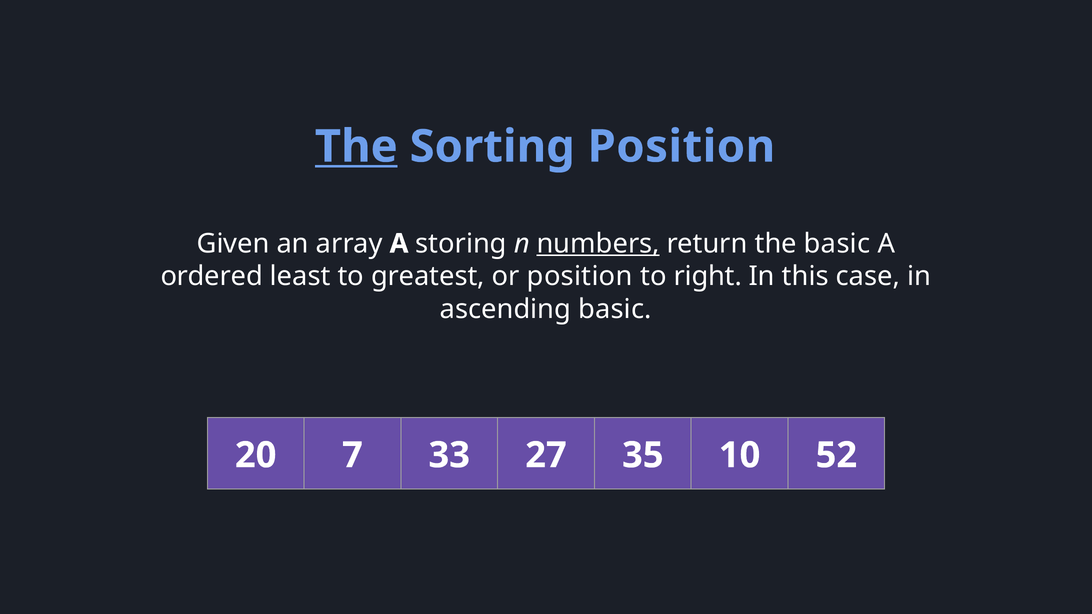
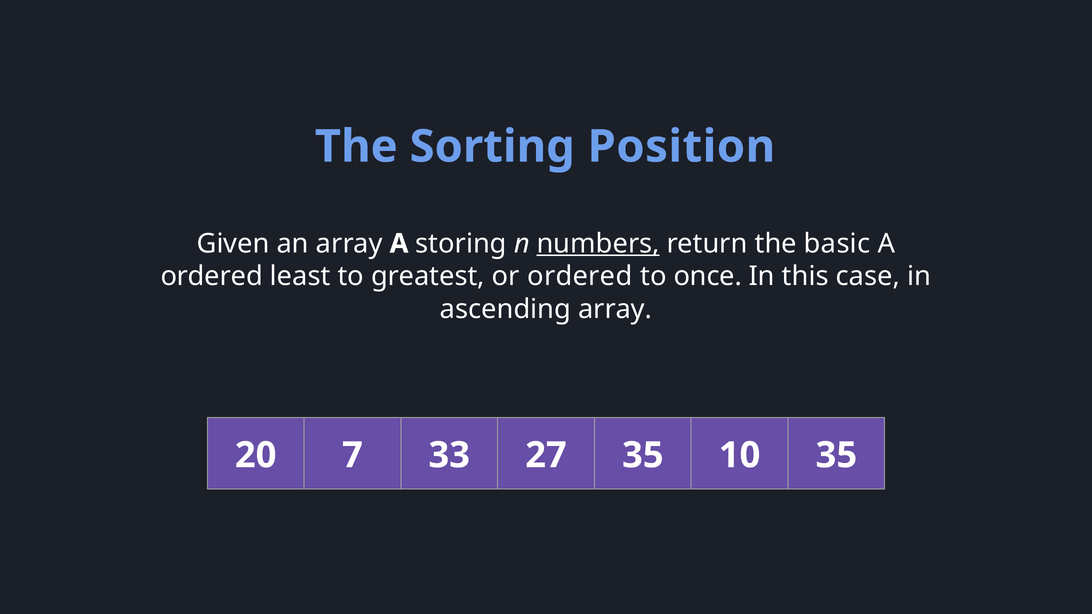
The at (356, 147) underline: present -> none
or position: position -> ordered
right: right -> once
ascending basic: basic -> array
10 52: 52 -> 35
